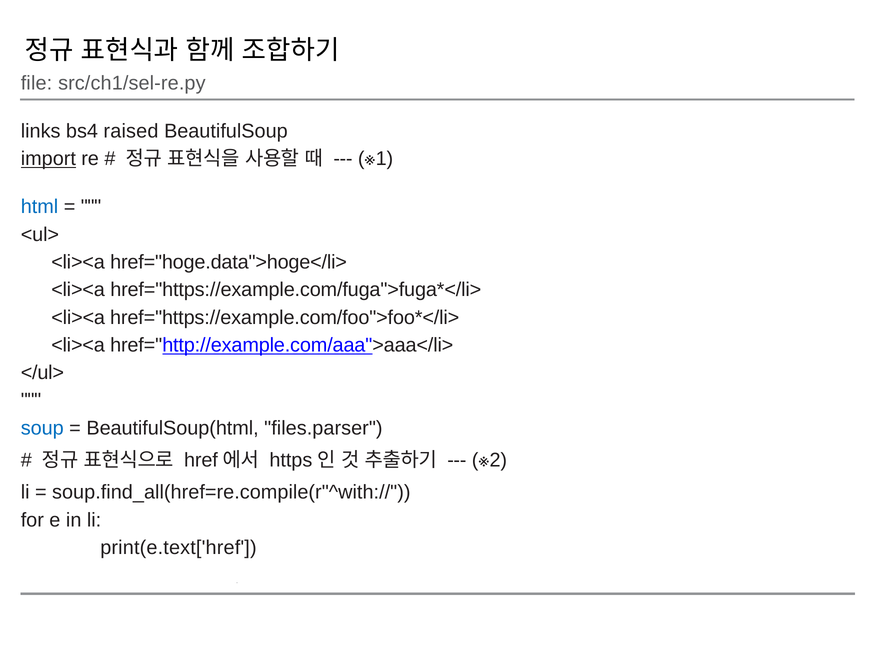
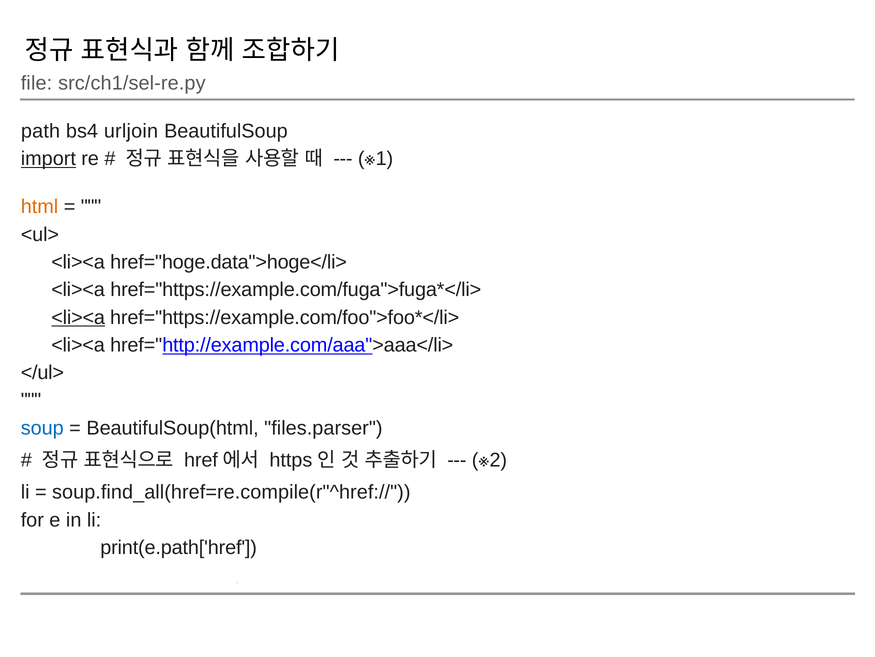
links: links -> path
raised: raised -> urljoin
html colour: blue -> orange
<li><a at (78, 317) underline: none -> present
soup.find_all(href=re.compile(r"^with://: soup.find_all(href=re.compile(r"^with:// -> soup.find_all(href=re.compile(r"^href://
print(e.text['href: print(e.text['href -> print(e.path['href
